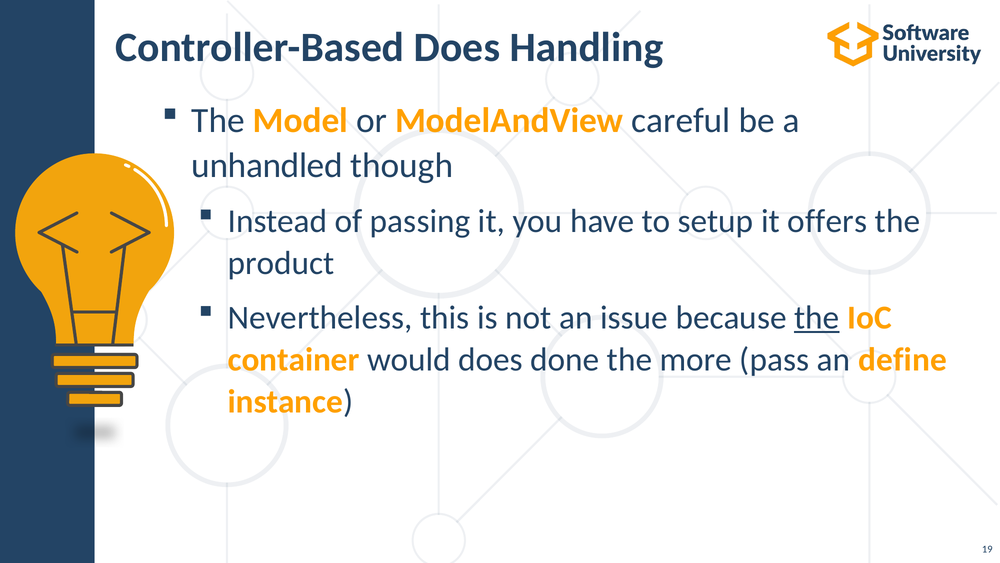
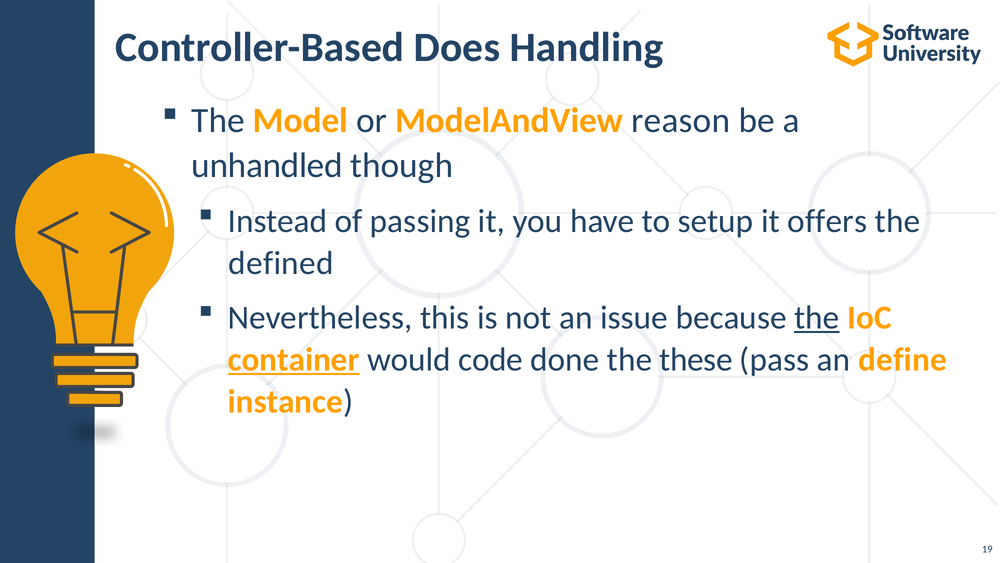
careful: careful -> reason
product: product -> defined
container underline: none -> present
would does: does -> code
more: more -> these
